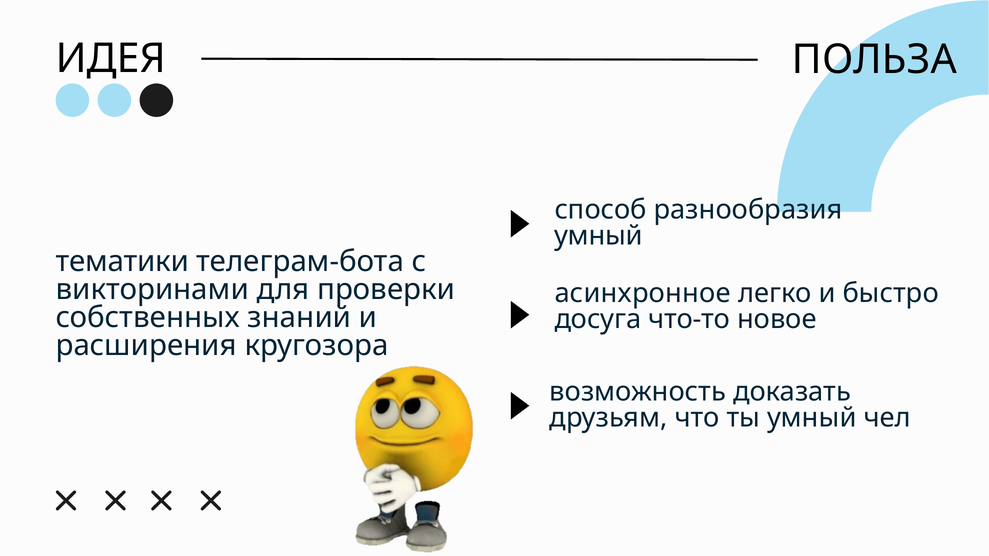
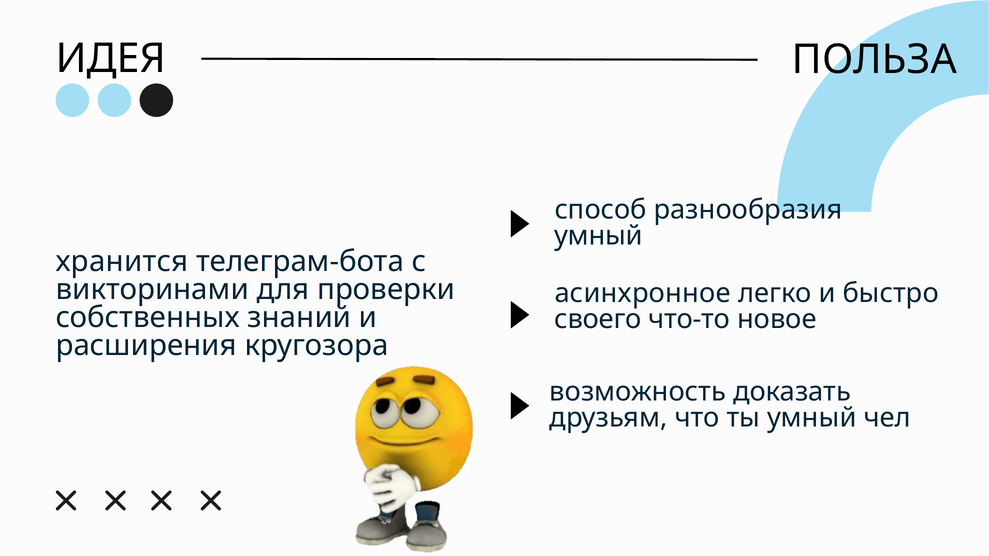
тематики: тематики -> хранится
досуга: досуга -> своего
